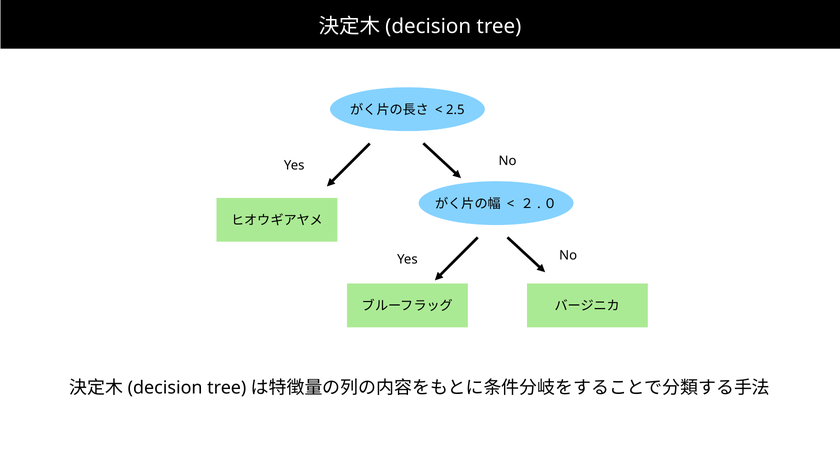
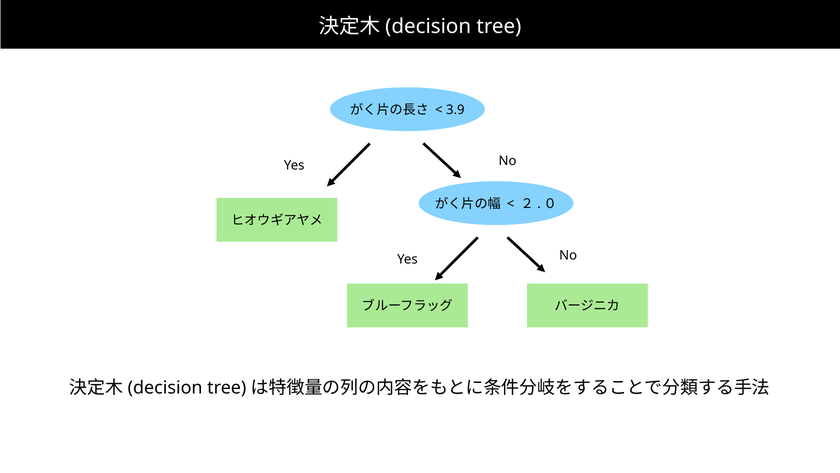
2.5: 2.5 -> 3.9
